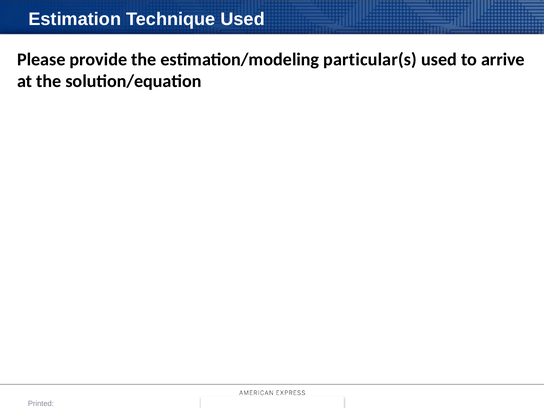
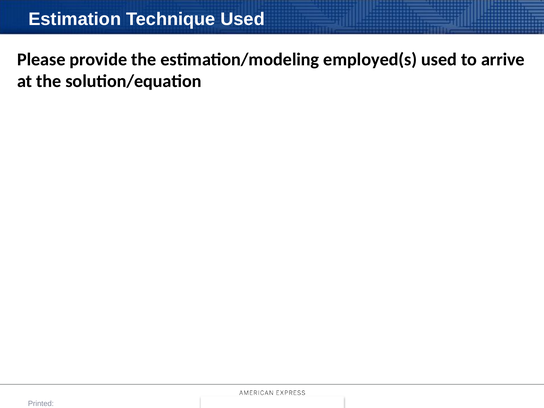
particular(s: particular(s -> employed(s
